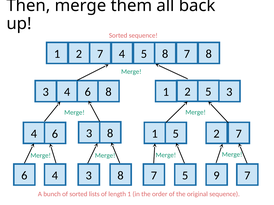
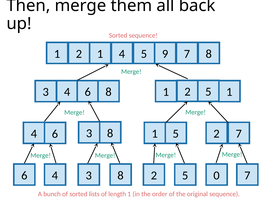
1 2 7: 7 -> 1
5 8: 8 -> 9
5 3: 3 -> 1
3 8 7: 7 -> 2
9: 9 -> 0
